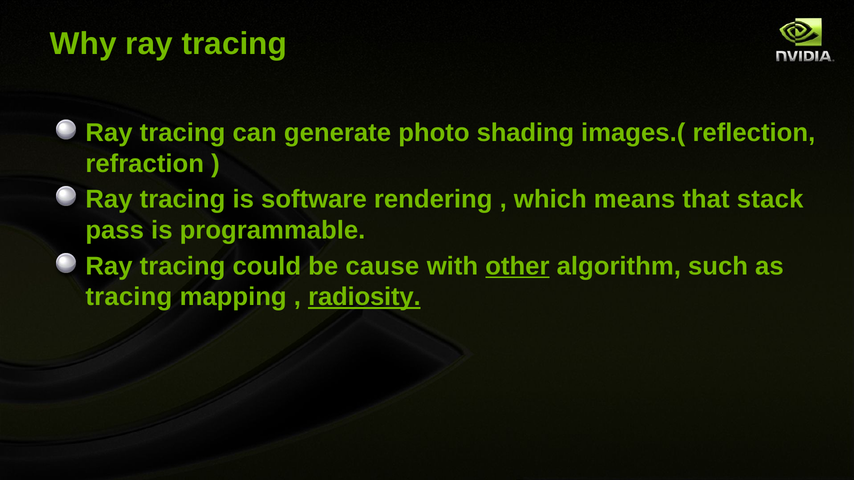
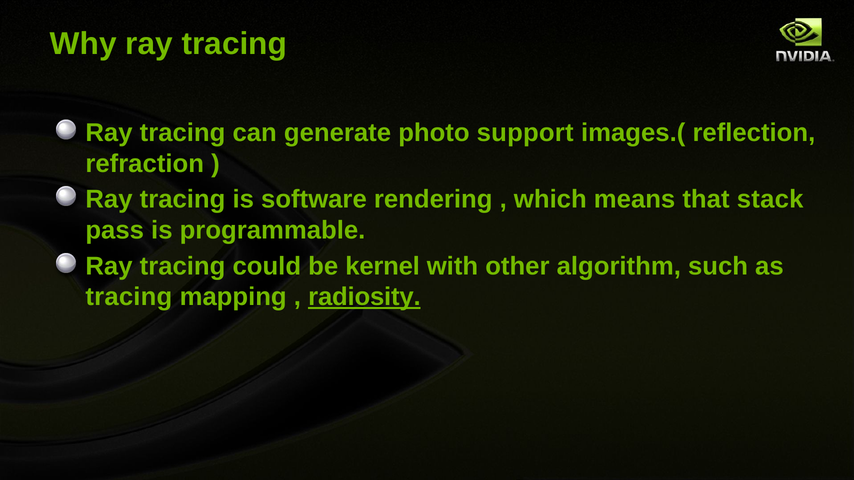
shading: shading -> support
cause: cause -> kernel
other underline: present -> none
